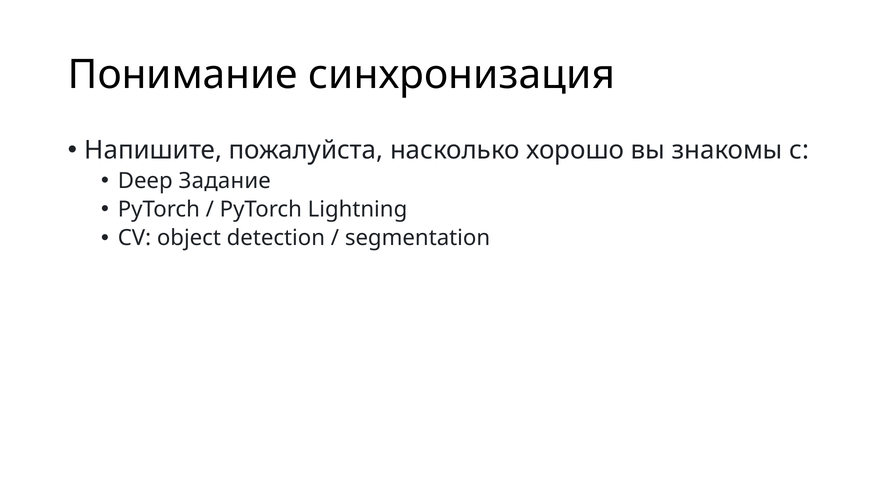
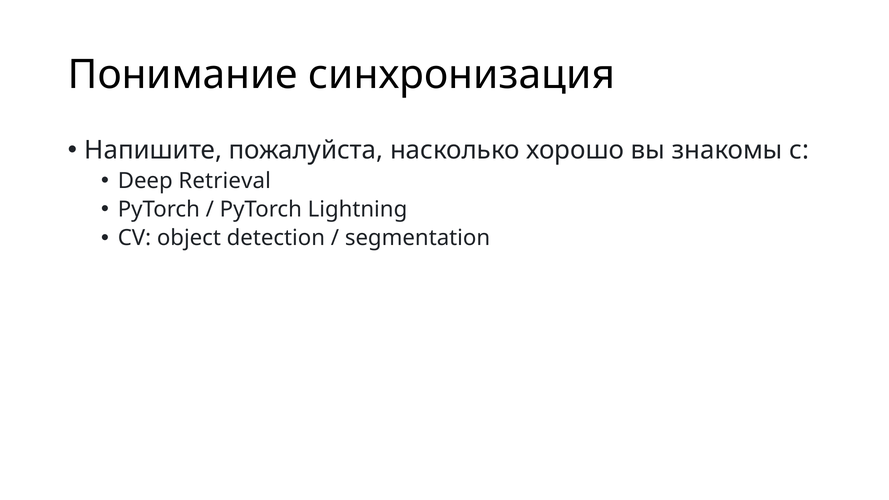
Задание: Задание -> Retrieval
